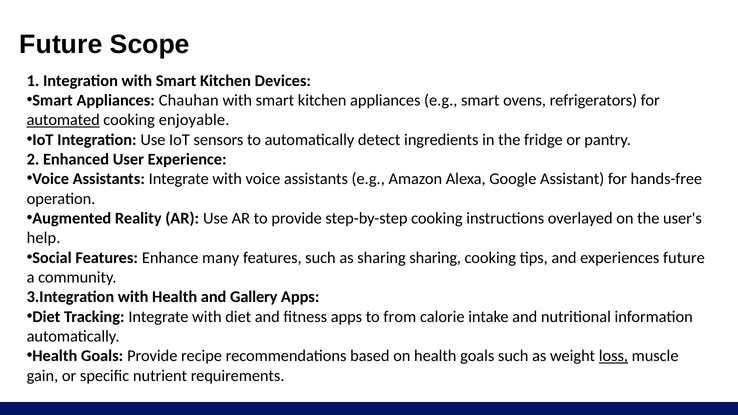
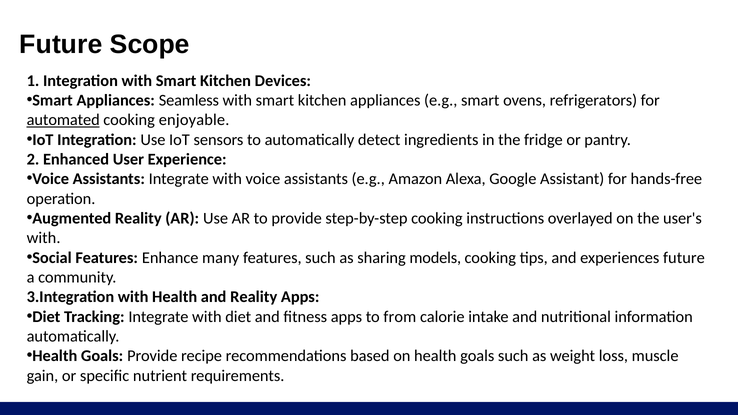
Chauhan: Chauhan -> Seamless
help at (44, 238): help -> with
sharing sharing: sharing -> models
and Gallery: Gallery -> Reality
loss underline: present -> none
